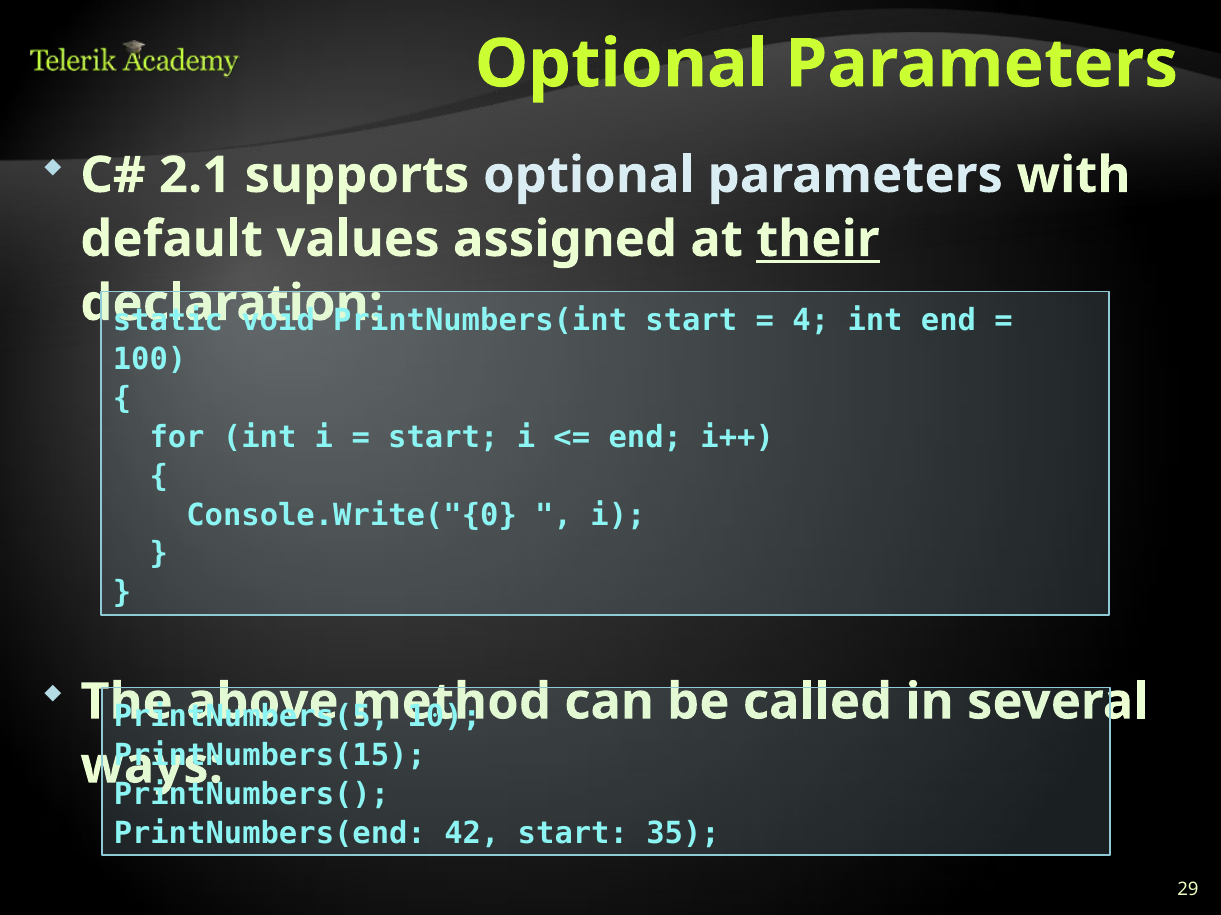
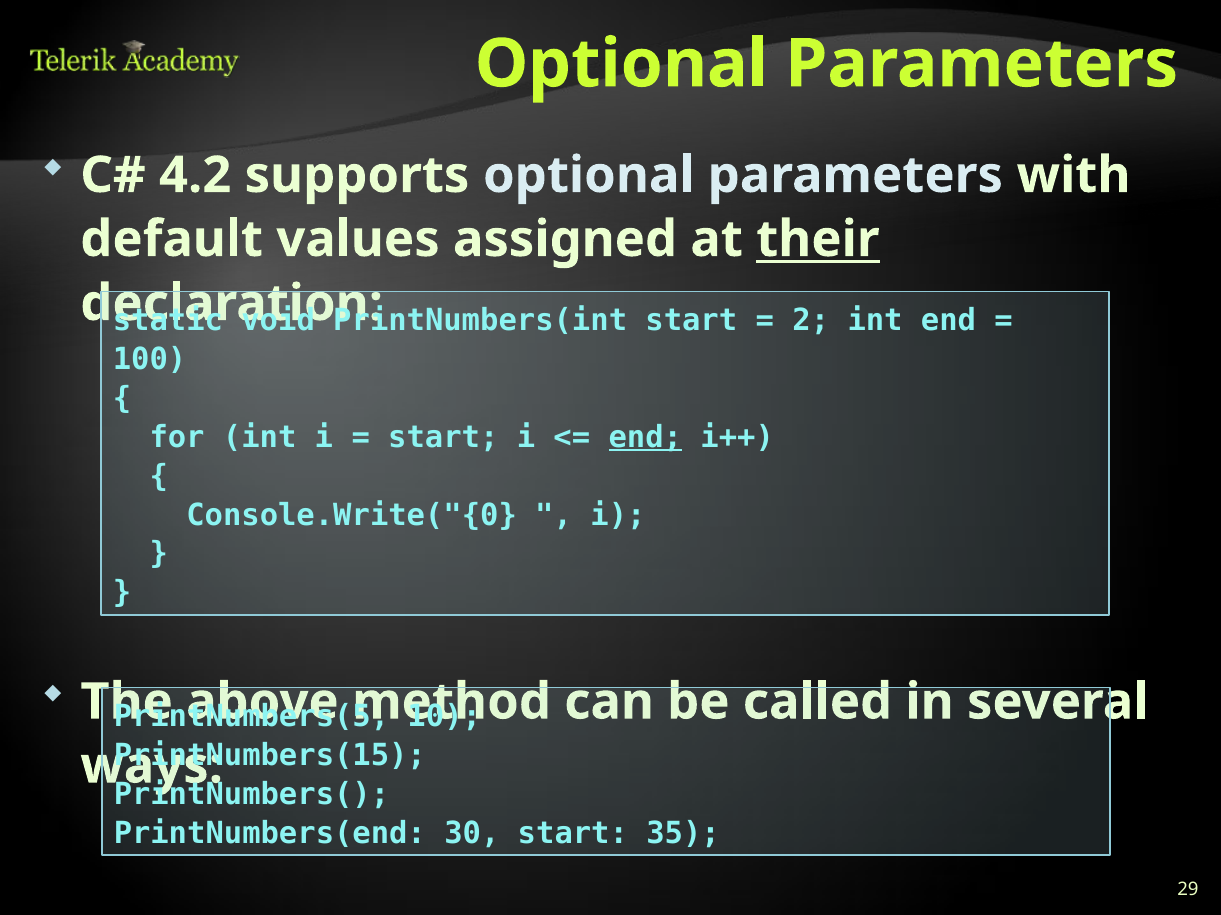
2.1: 2.1 -> 4.2
4: 4 -> 2
end at (645, 437) underline: none -> present
42: 42 -> 30
